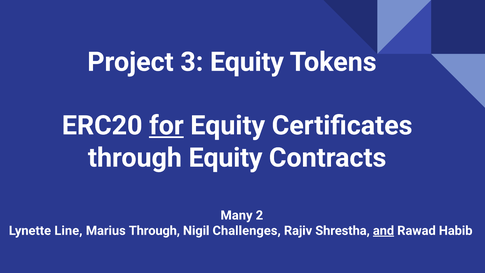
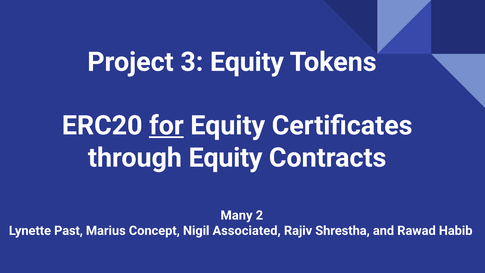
Line: Line -> Past
Marius Through: Through -> Concept
Challenges: Challenges -> Associated
and underline: present -> none
